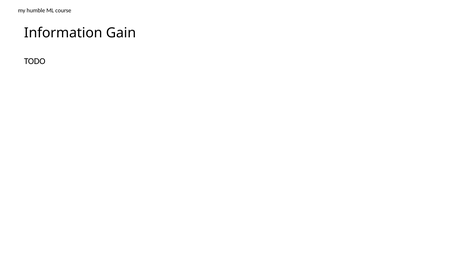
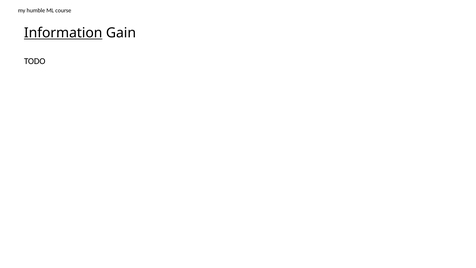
Information underline: none -> present
